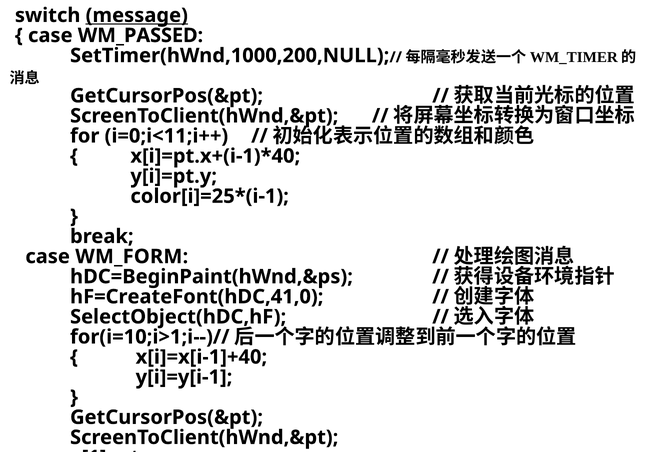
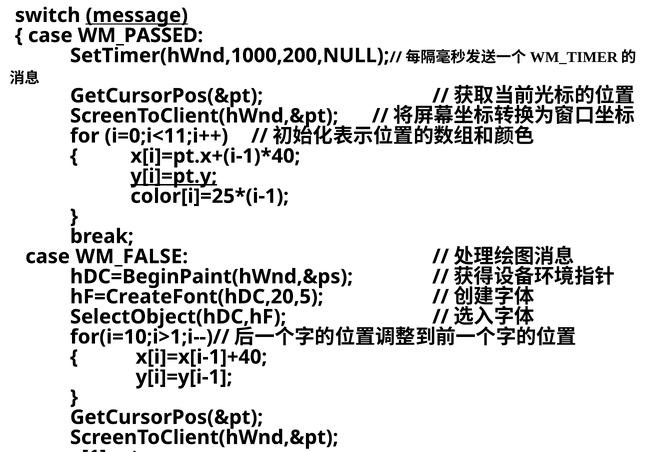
y[i]=pt.y underline: none -> present
WM_FORM: WM_FORM -> WM_FALSE
hF=CreateFont(hDC,41,0: hF=CreateFont(hDC,41,0 -> hF=CreateFont(hDC,20,5
